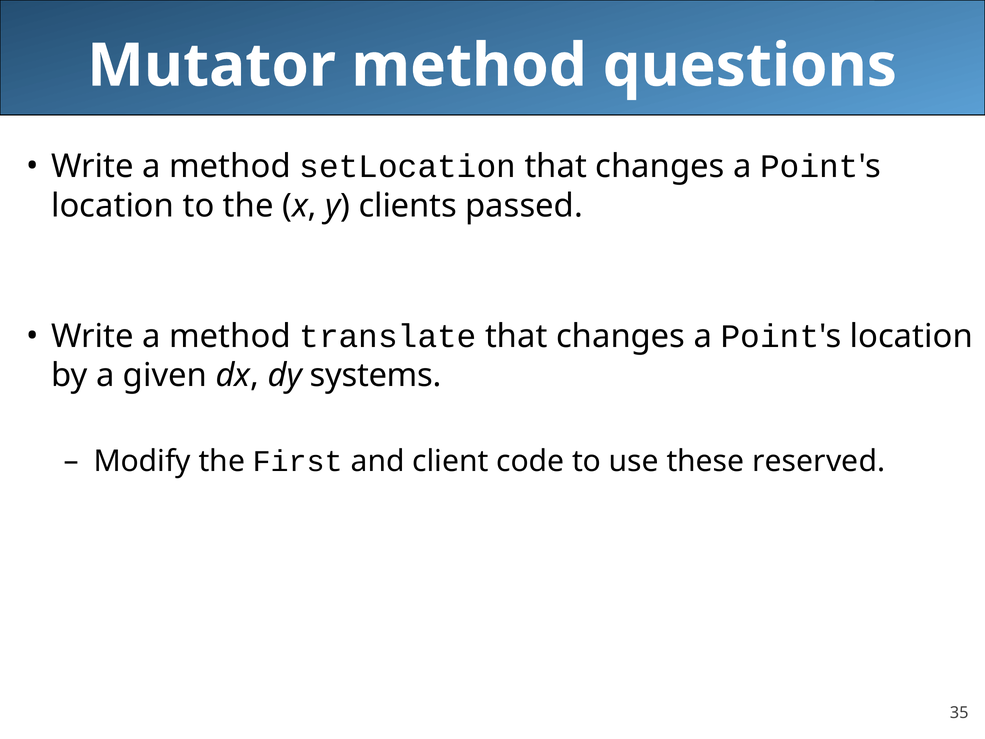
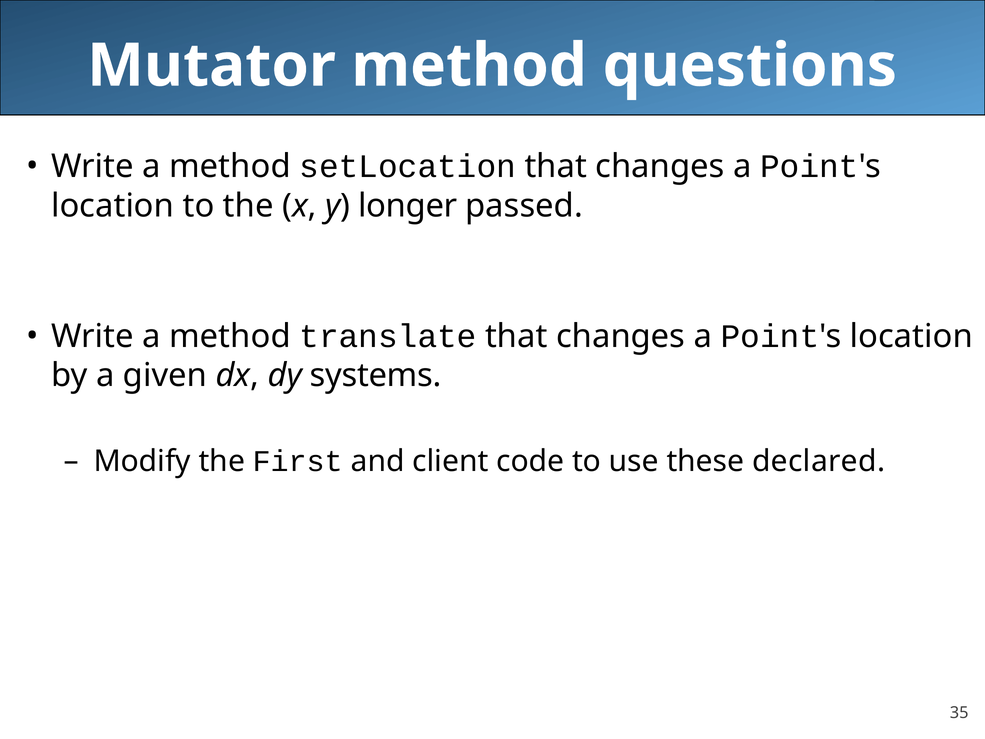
clients: clients -> longer
reserved: reserved -> declared
